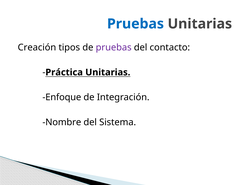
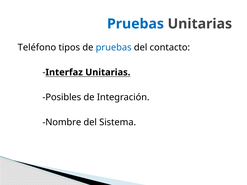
Creación: Creación -> Teléfono
pruebas at (114, 47) colour: purple -> blue
Práctica: Práctica -> Interfaz
Enfoque: Enfoque -> Posibles
